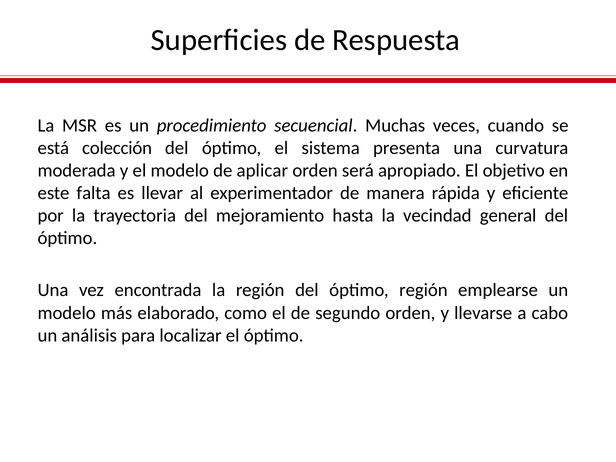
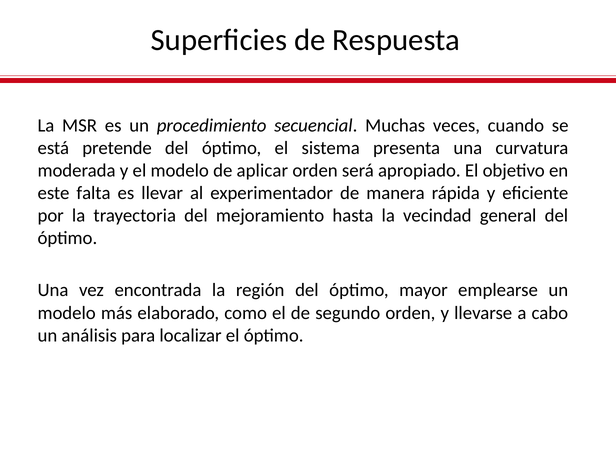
colección: colección -> pretende
óptimo región: región -> mayor
